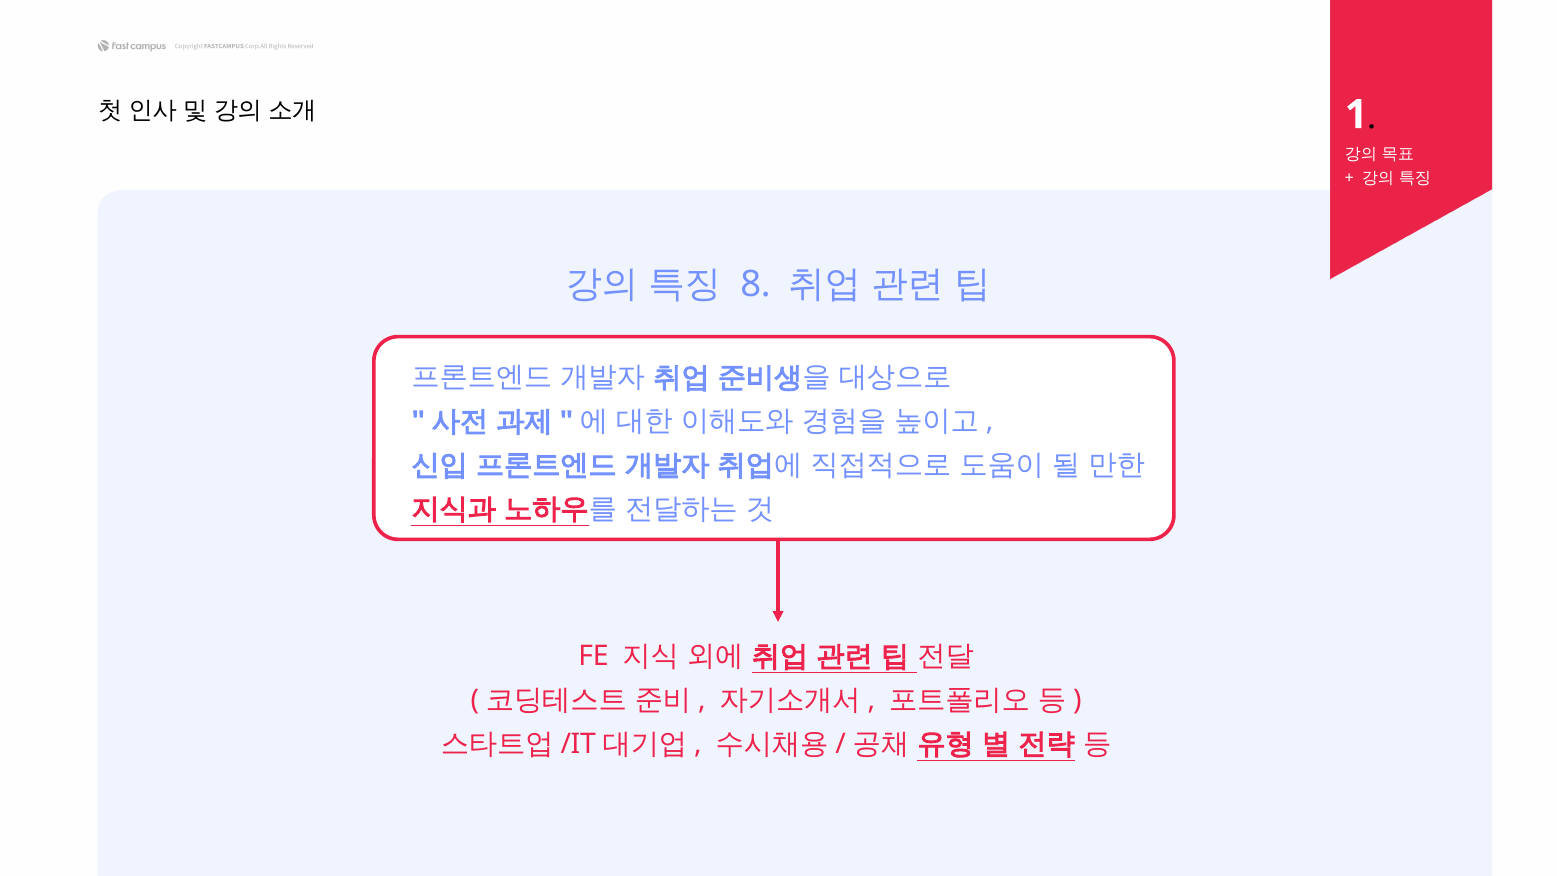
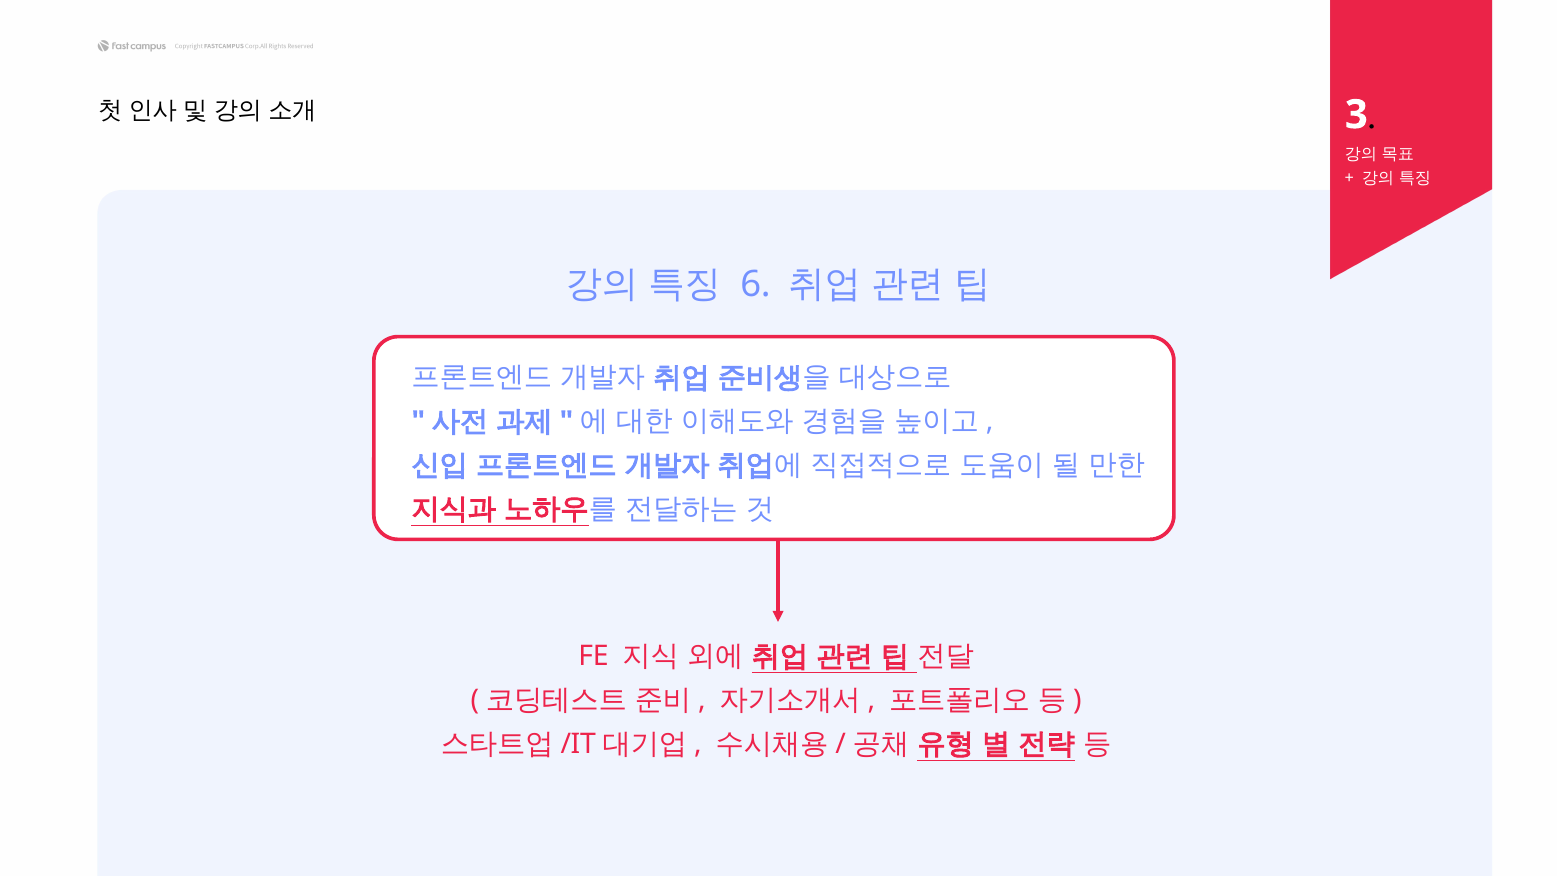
1: 1 -> 3
8: 8 -> 6
